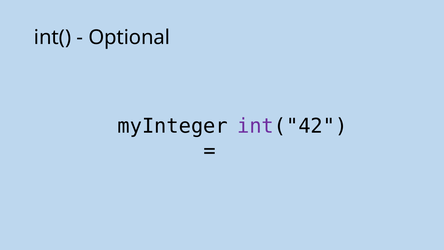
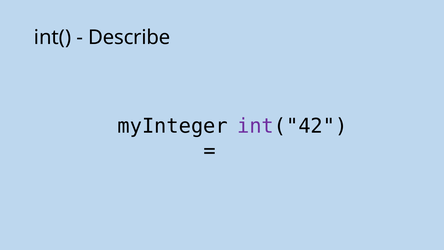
Optional: Optional -> Describe
